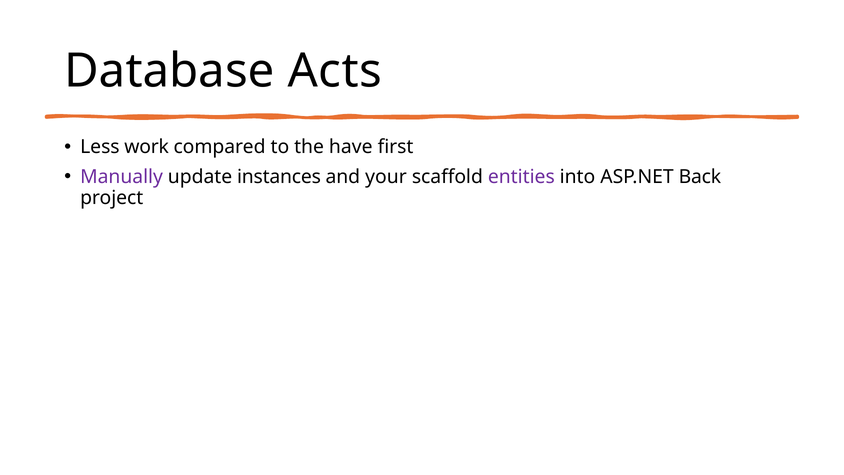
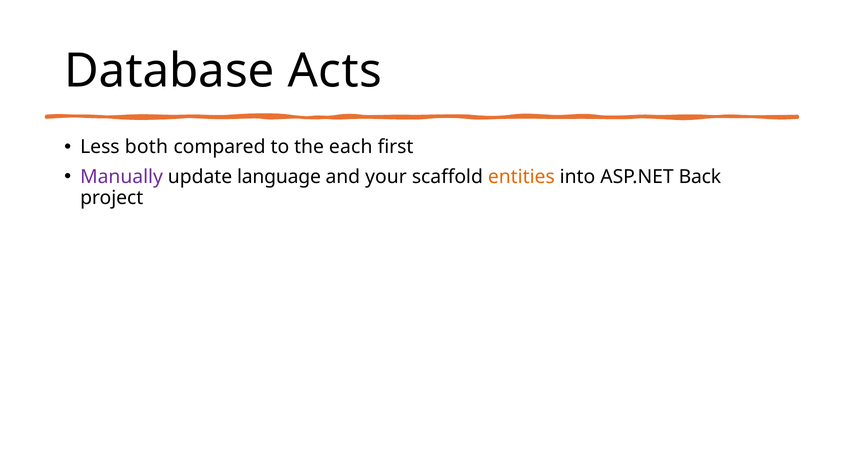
work: work -> both
have: have -> each
instances: instances -> language
entities colour: purple -> orange
